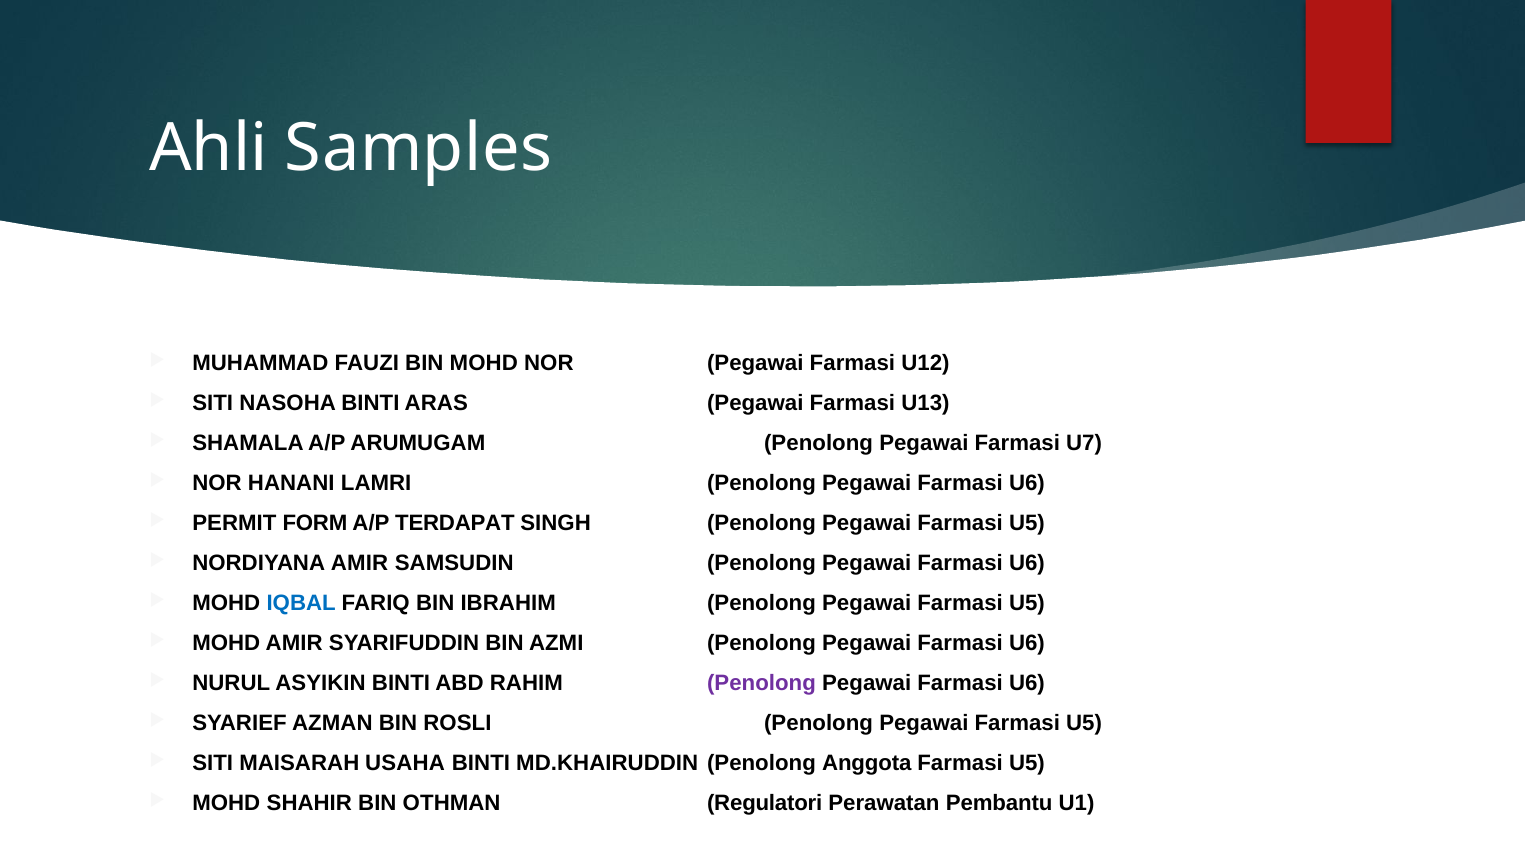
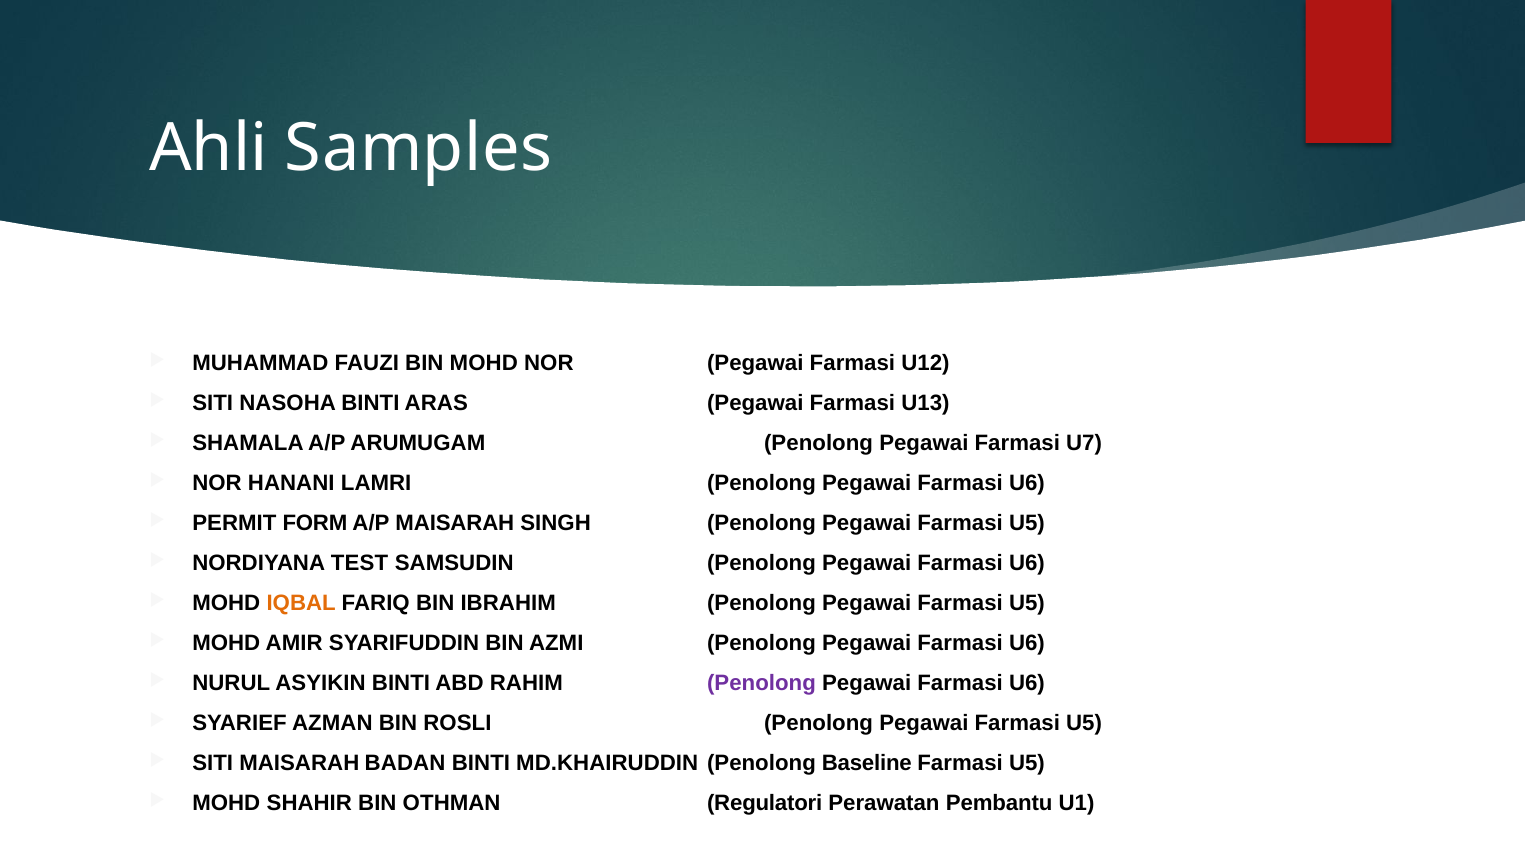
A/P TERDAPAT: TERDAPAT -> MAISARAH
NORDIYANA AMIR: AMIR -> TEST
IQBAL colour: blue -> orange
USAHA: USAHA -> BADAN
Anggota: Anggota -> Baseline
